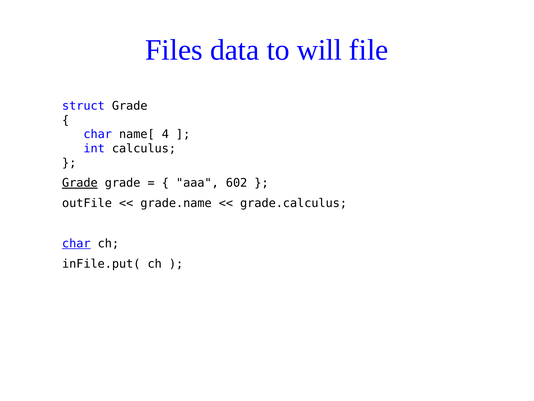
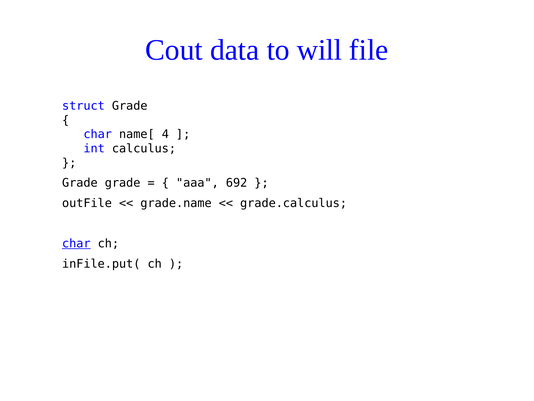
Files: Files -> Cout
Grade at (80, 183) underline: present -> none
602: 602 -> 692
